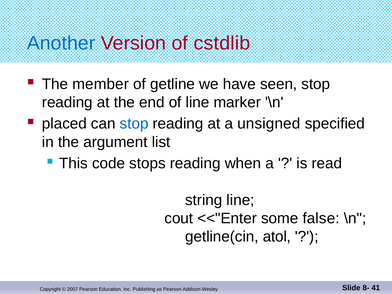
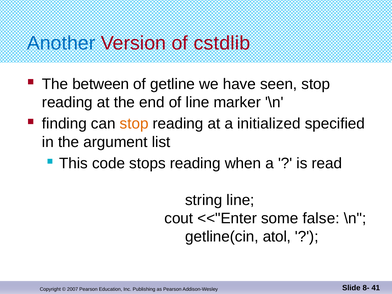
member: member -> between
placed: placed -> finding
stop at (134, 124) colour: blue -> orange
unsigned: unsigned -> initialized
